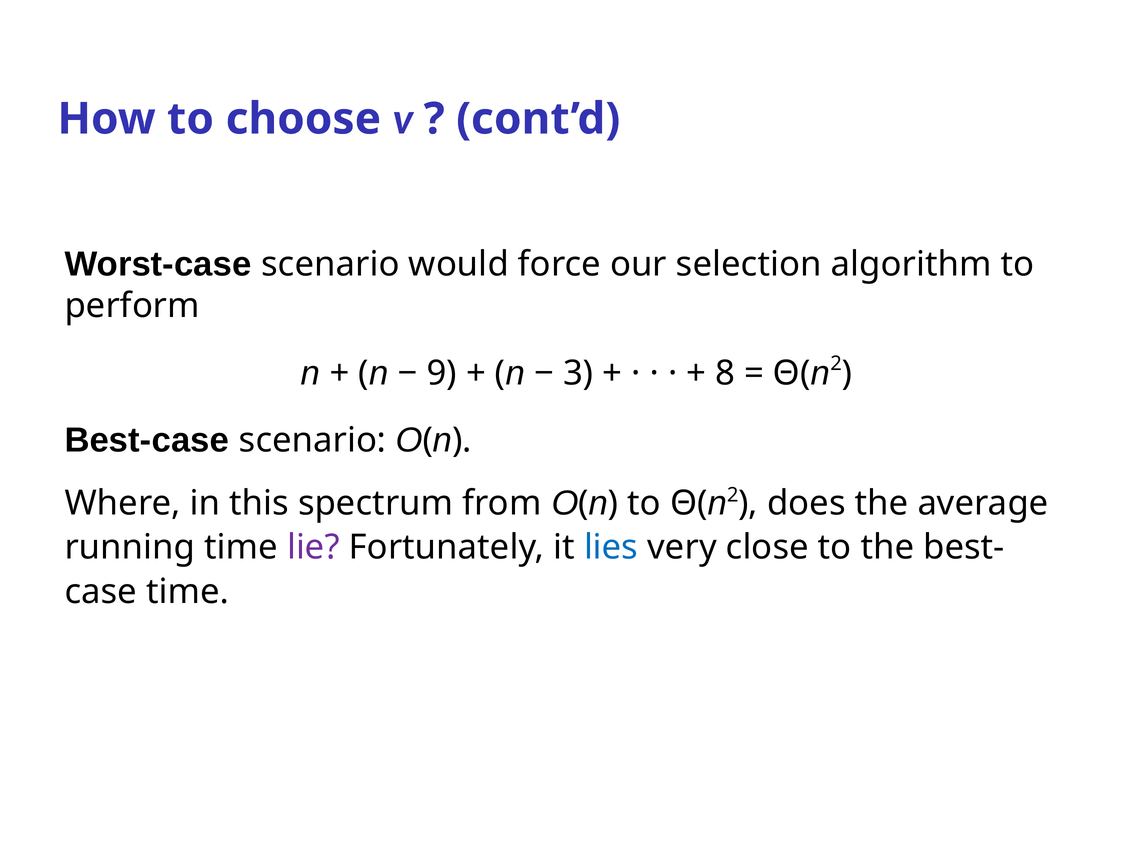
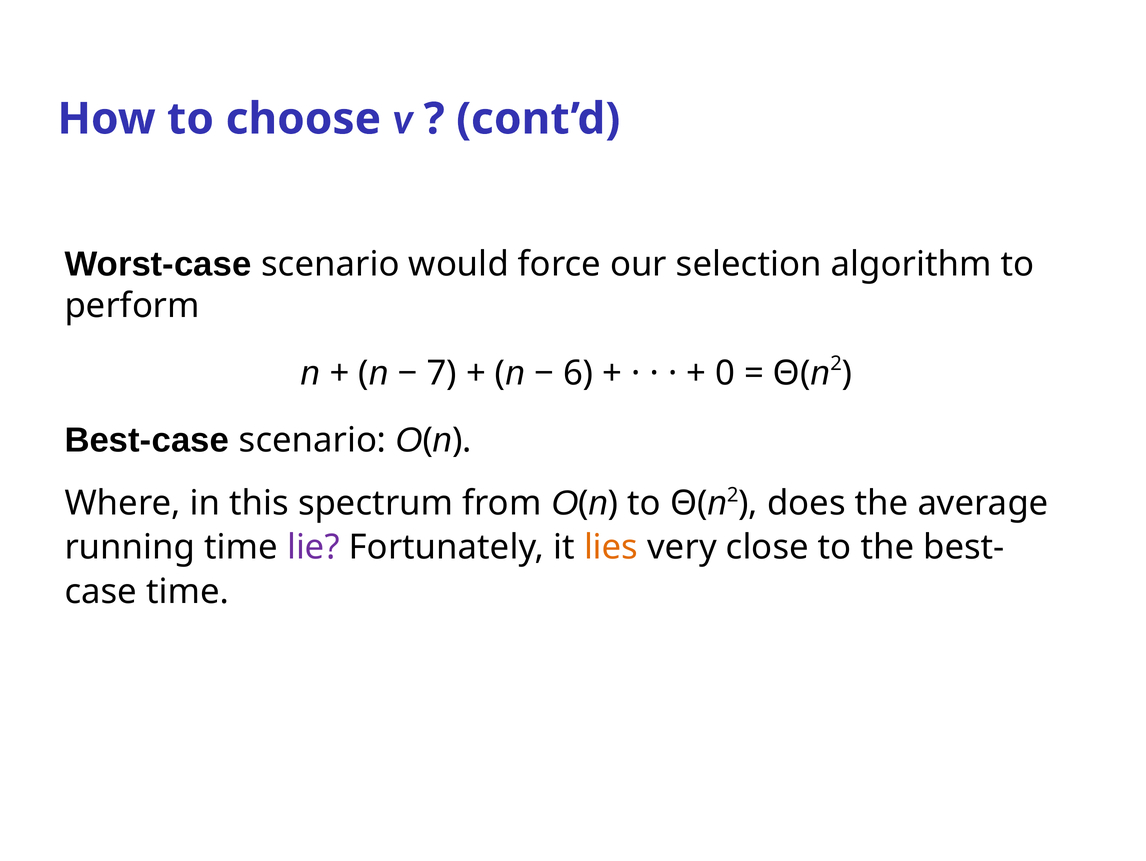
9: 9 -> 7
3: 3 -> 6
8: 8 -> 0
lies colour: blue -> orange
